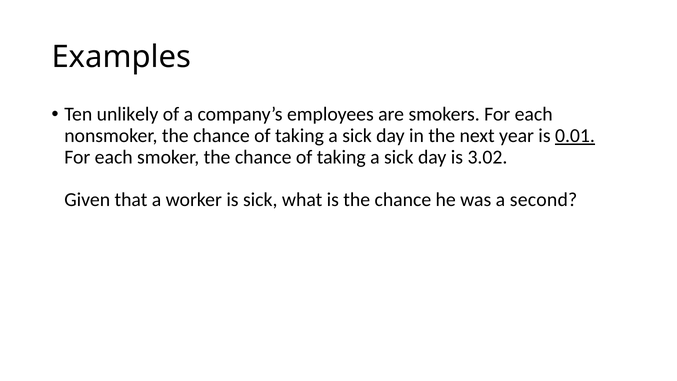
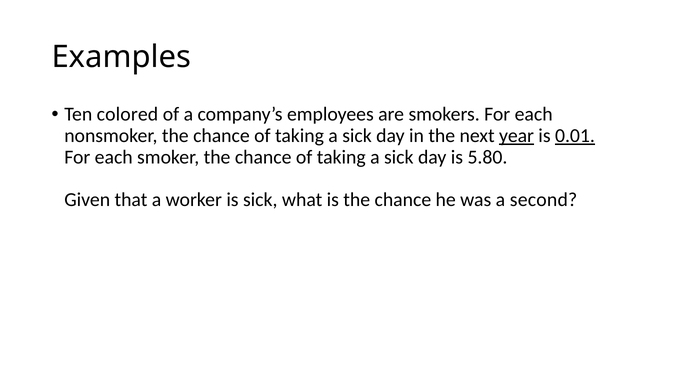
unlikely: unlikely -> colored
year underline: none -> present
3.02: 3.02 -> 5.80
